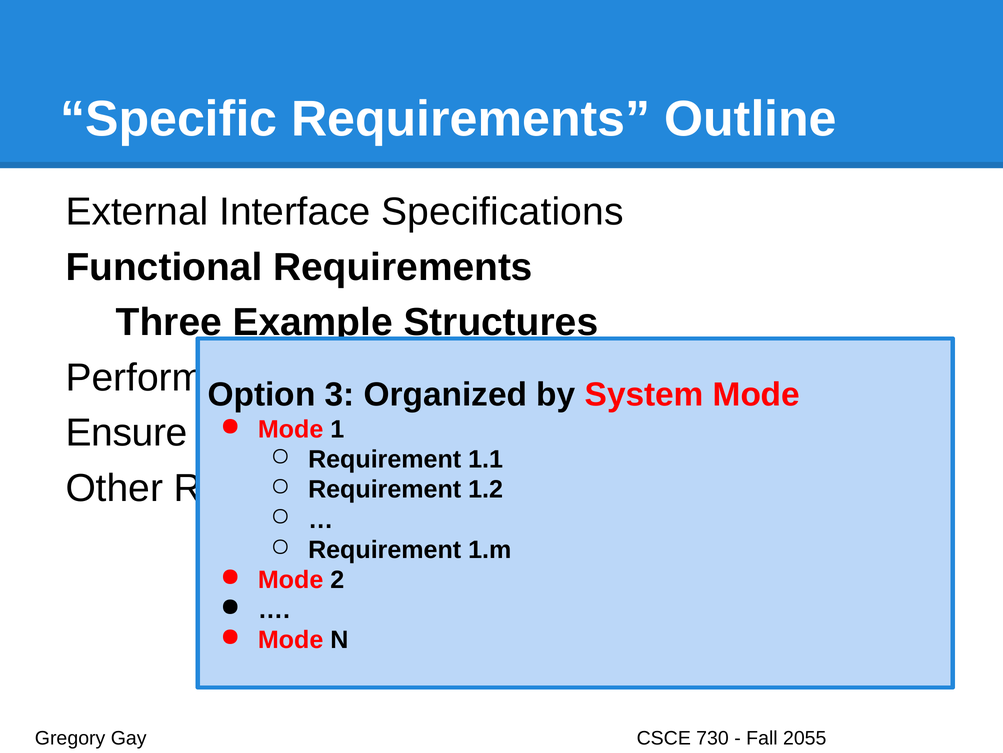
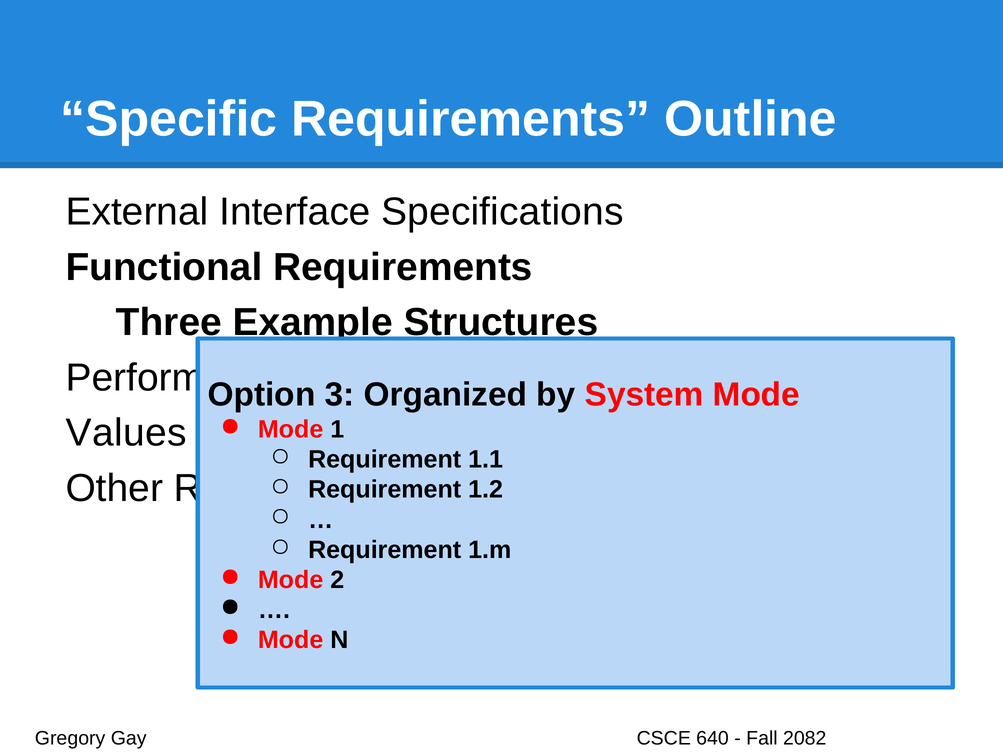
Ensure: Ensure -> Values
730: 730 -> 640
2055: 2055 -> 2082
